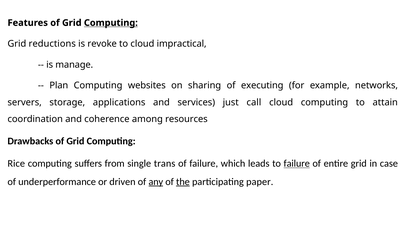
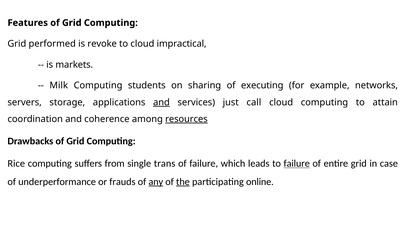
Computing at (111, 23) underline: present -> none
reductions: reductions -> performed
manage: manage -> markets
Plan: Plan -> Milk
websites: websites -> students
and at (161, 102) underline: none -> present
resources underline: none -> present
driven: driven -> frauds
paper: paper -> online
